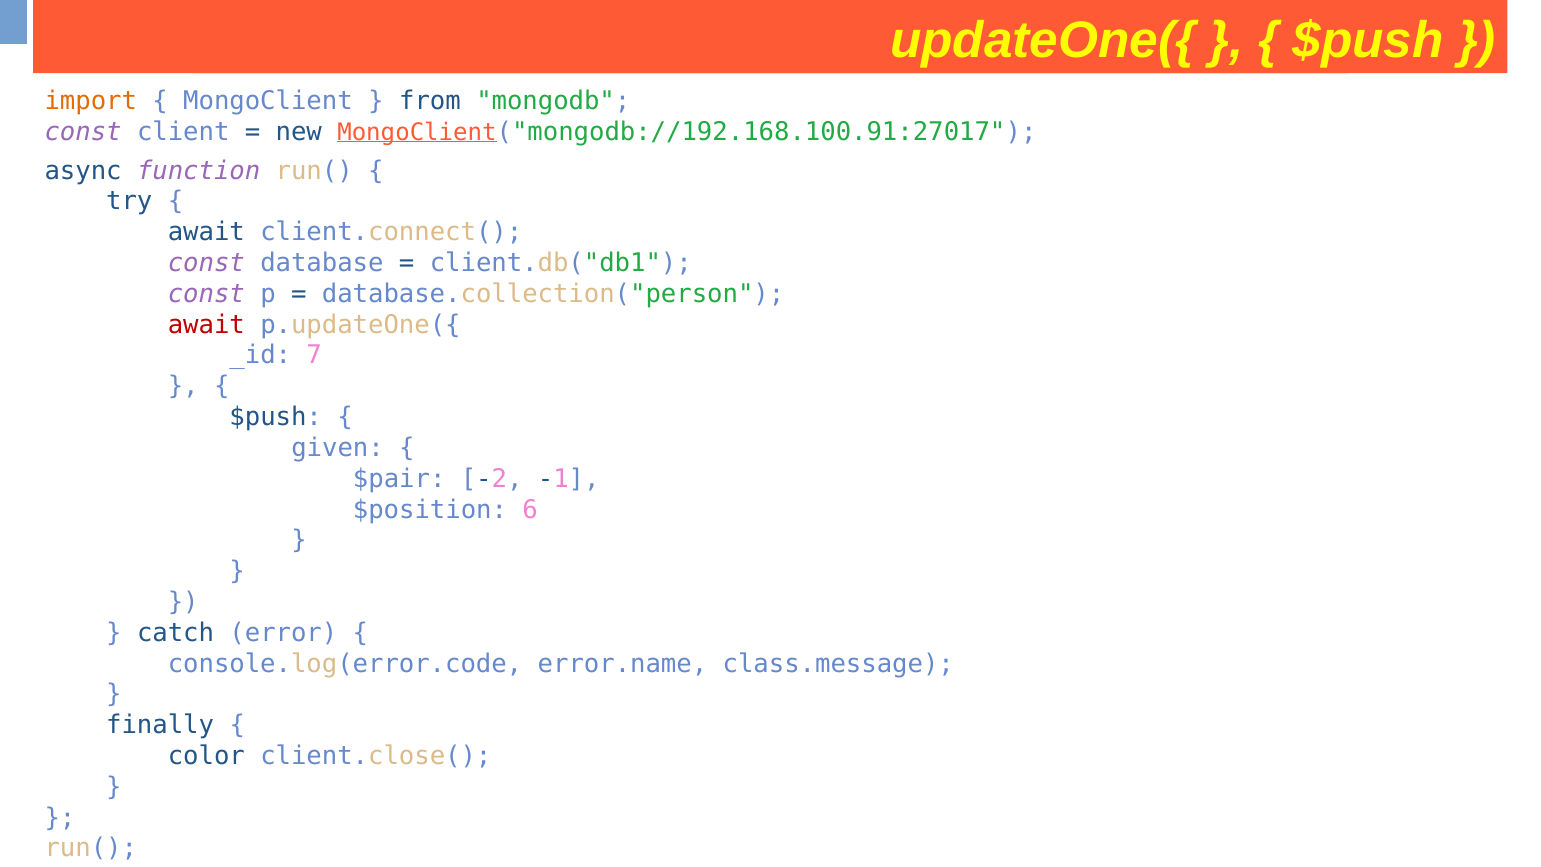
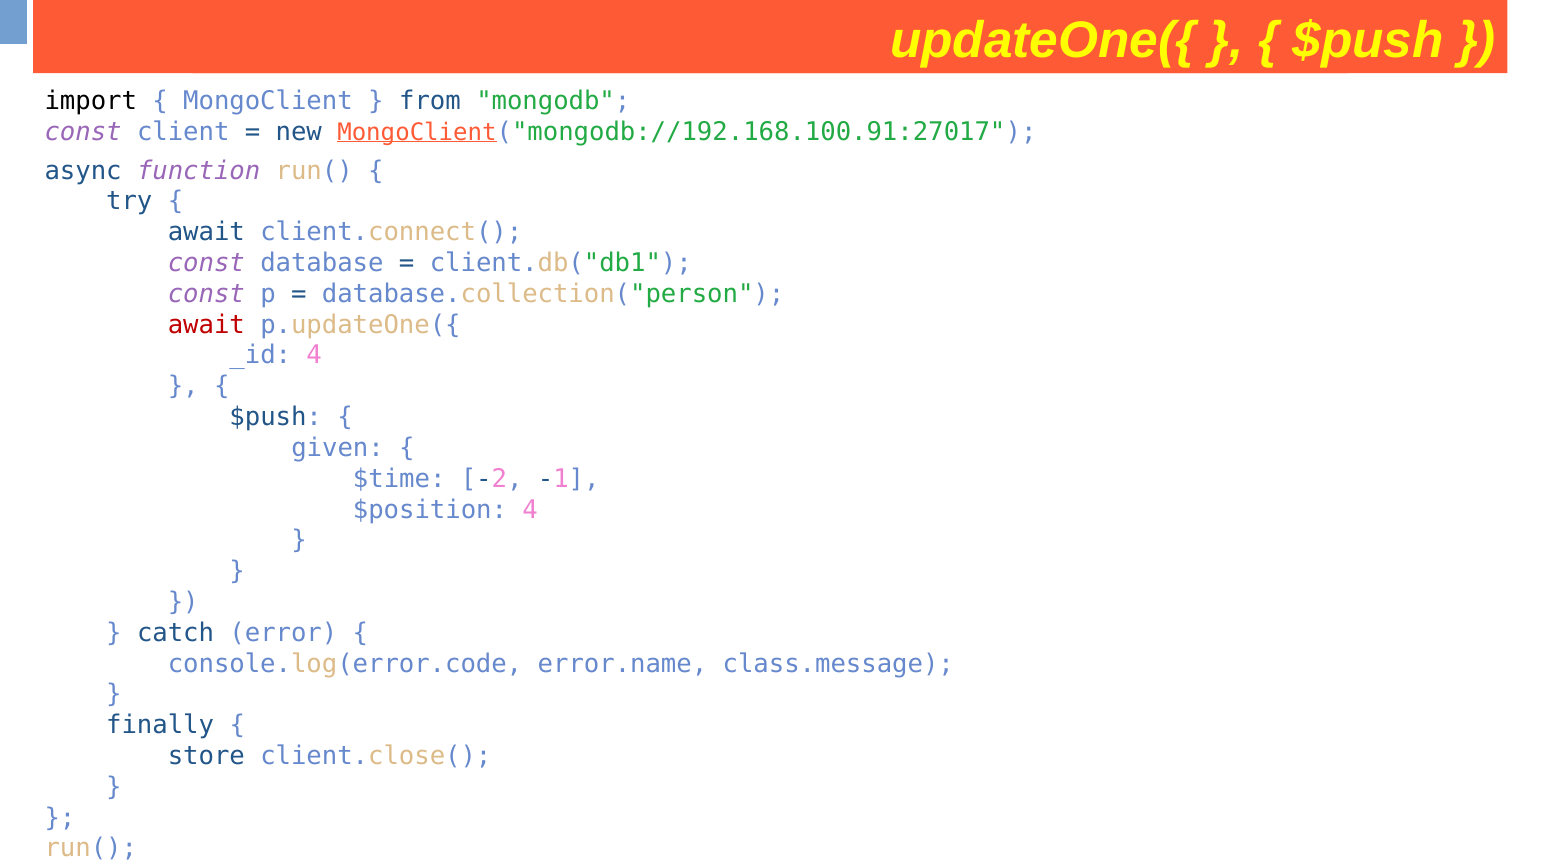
import colour: orange -> black
_id 7: 7 -> 4
$pair: $pair -> $time
$position 6: 6 -> 4
color: color -> store
